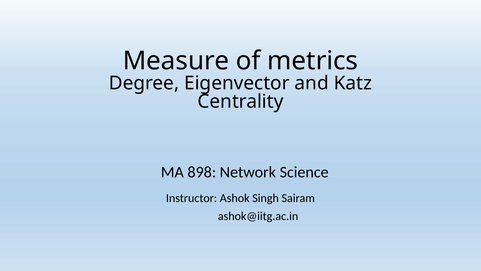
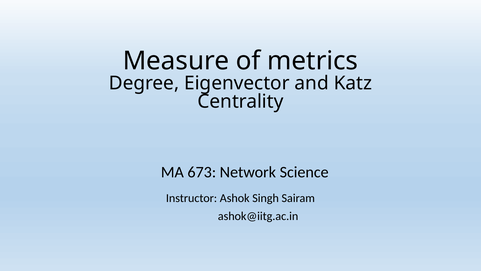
898: 898 -> 673
